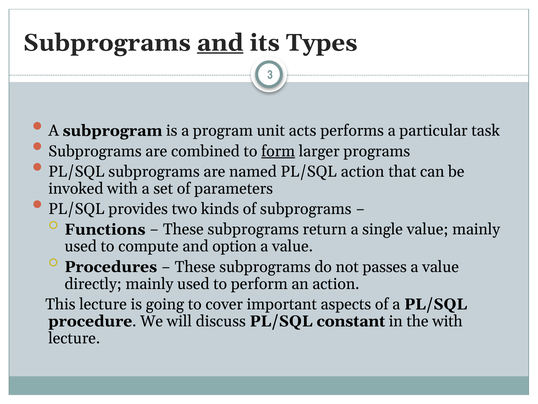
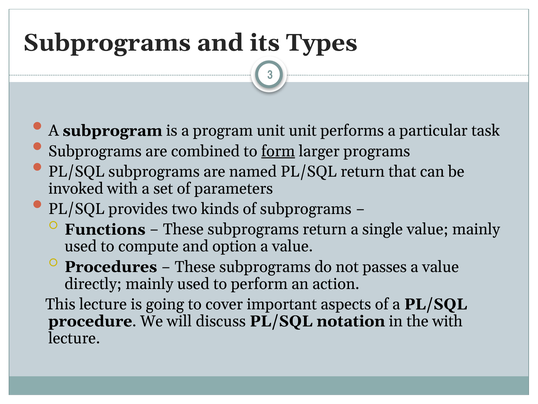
and at (220, 43) underline: present -> none
unit acts: acts -> unit
PL/SQL action: action -> return
constant: constant -> notation
